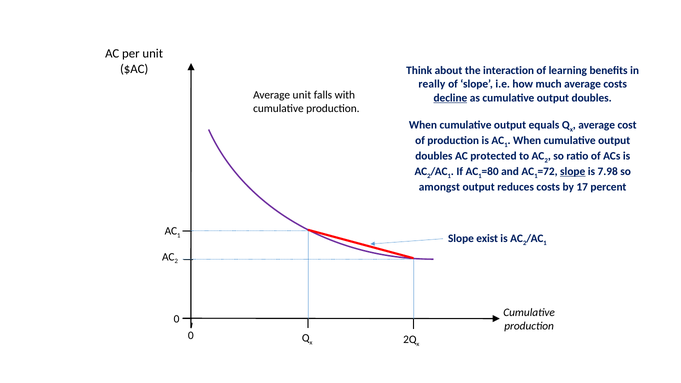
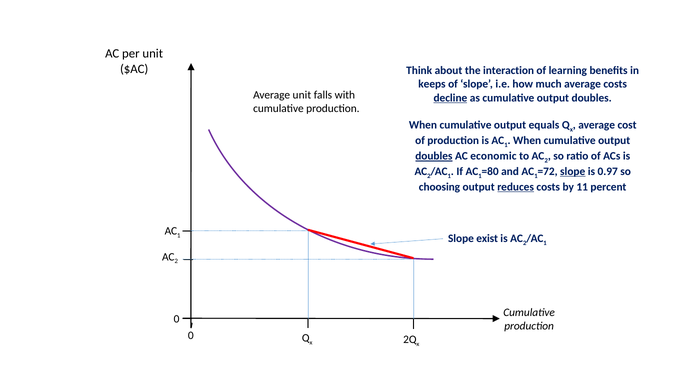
really: really -> keeps
doubles at (434, 156) underline: none -> present
protected: protected -> economic
7.98: 7.98 -> 0.97
amongst: amongst -> choosing
reduces underline: none -> present
17: 17 -> 11
